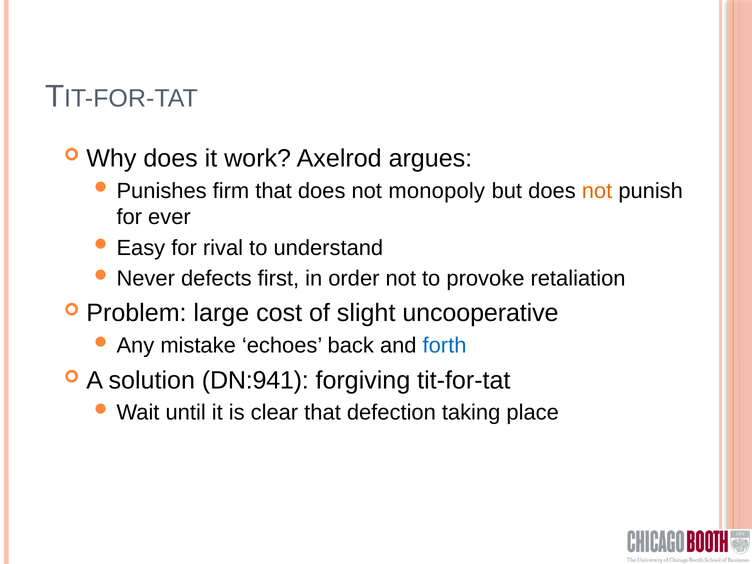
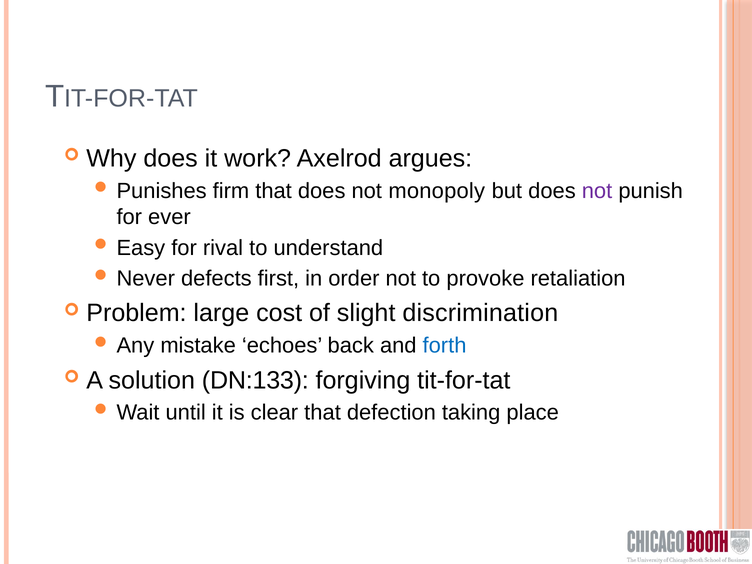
not at (597, 191) colour: orange -> purple
uncooperative: uncooperative -> discrimination
DN:941: DN:941 -> DN:133
